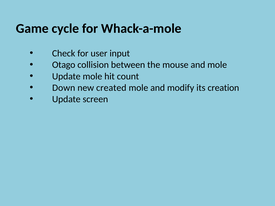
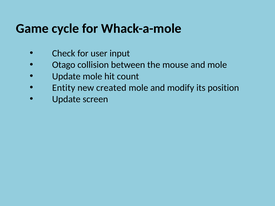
Down: Down -> Entity
creation: creation -> position
